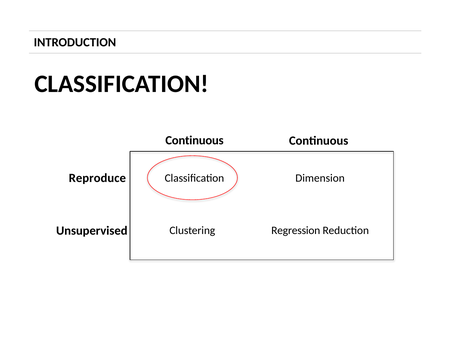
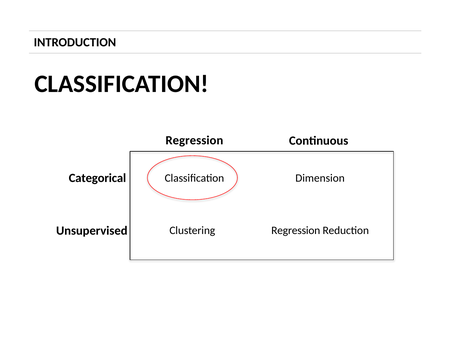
Continuous at (195, 140): Continuous -> Regression
Reproduce: Reproduce -> Categorical
